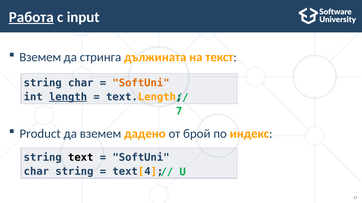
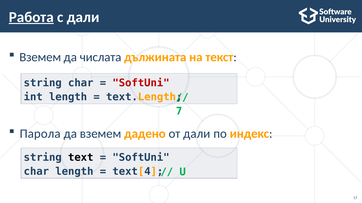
с input: input -> дали
стринга: стринга -> числата
SoftUni at (141, 83) colour: orange -> red
length at (68, 97) underline: present -> none
Product: Product -> Парола
от брой: брой -> дали
char string: string -> length
